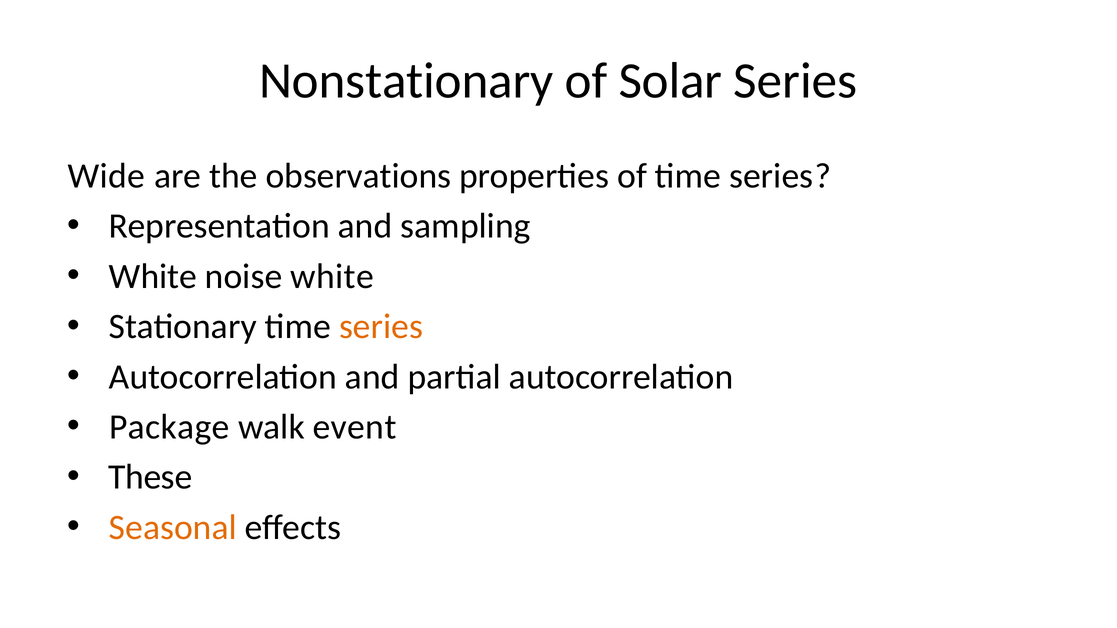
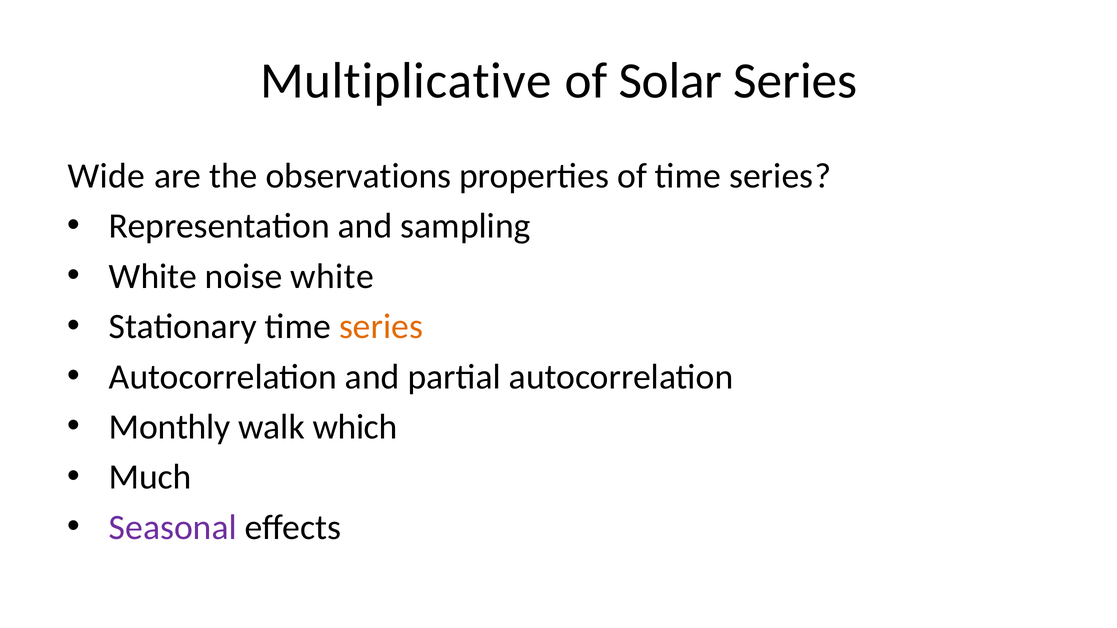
Nonstationary: Nonstationary -> Multiplicative
Package: Package -> Monthly
event: event -> which
These: These -> Much
Seasonal colour: orange -> purple
